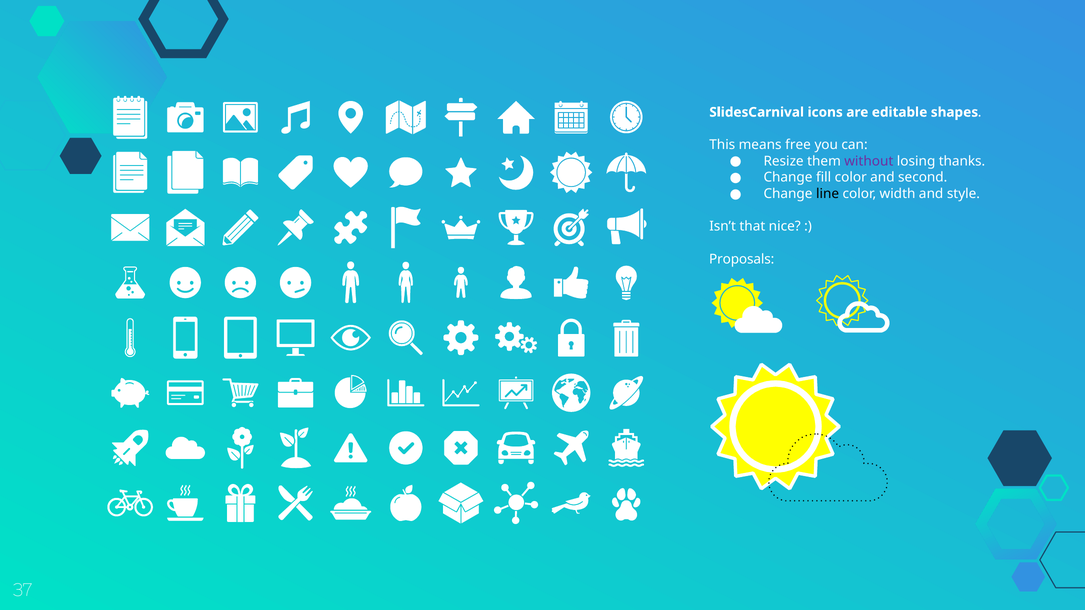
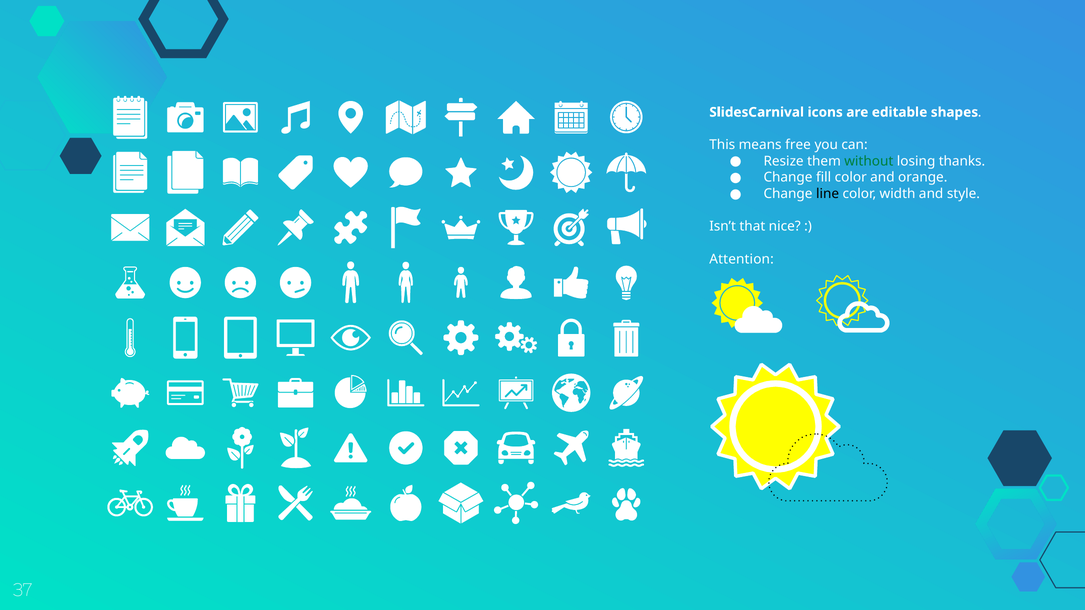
without colour: purple -> green
second: second -> orange
Proposals: Proposals -> Attention
